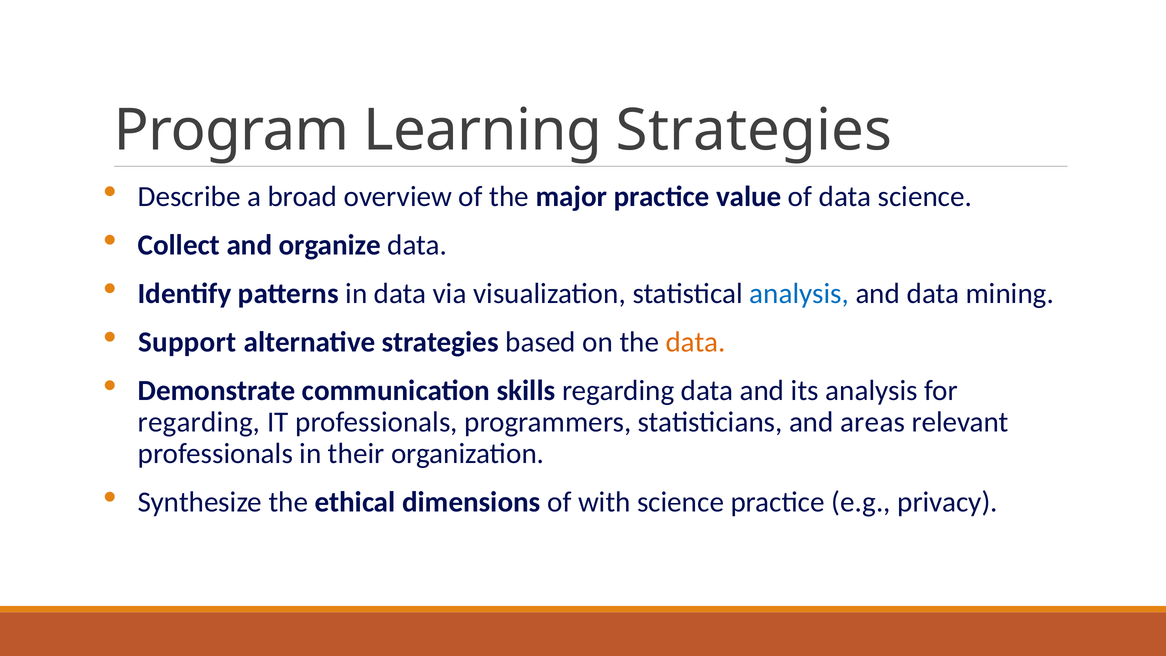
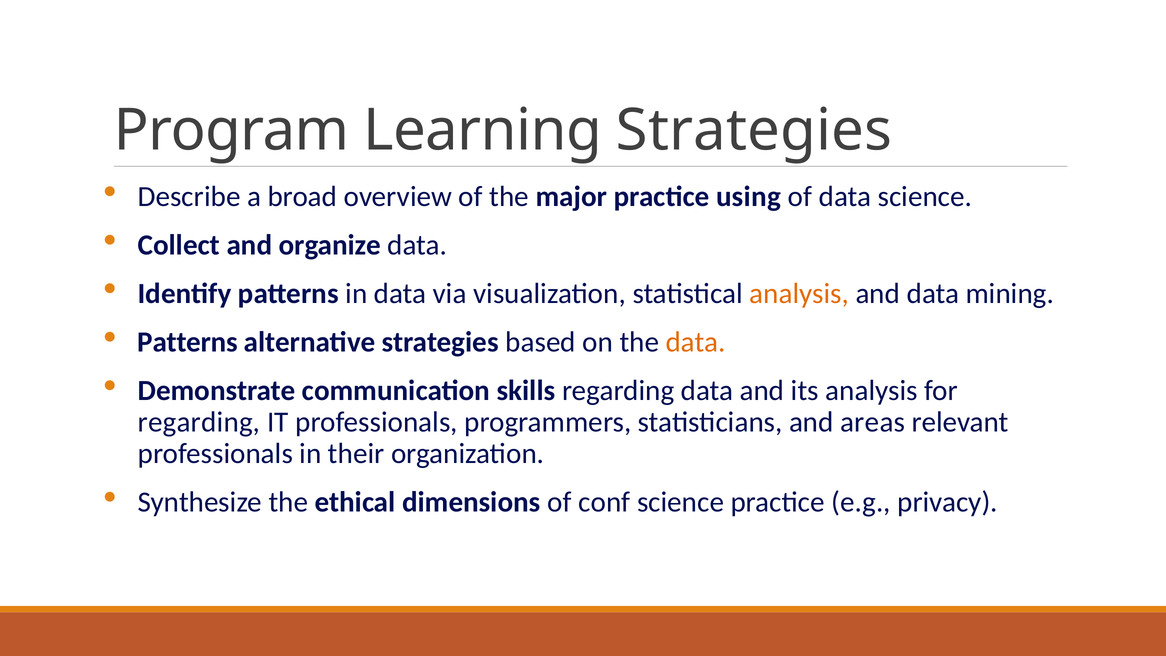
value: value -> using
analysis at (799, 293) colour: blue -> orange
Support at (187, 342): Support -> Patterns
with: with -> conf
